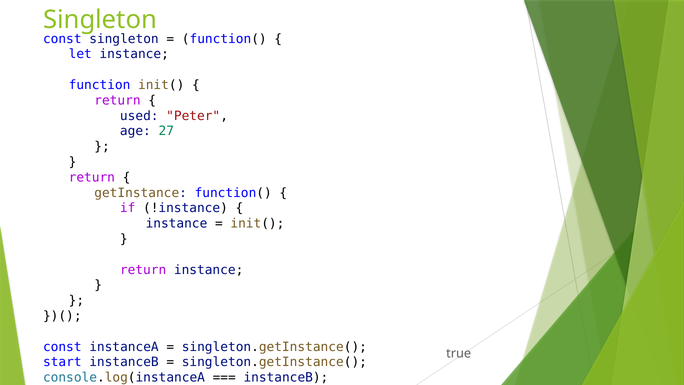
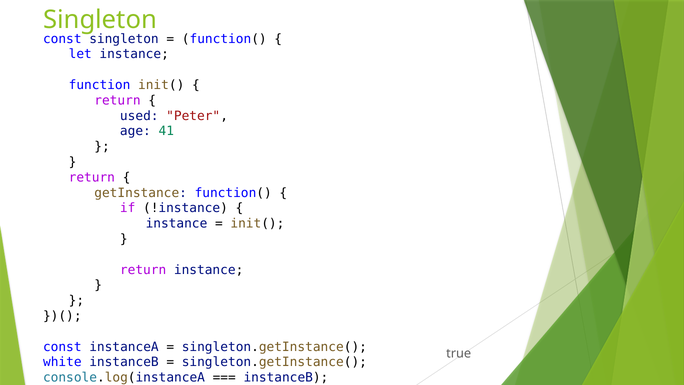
27: 27 -> 41
start: start -> white
